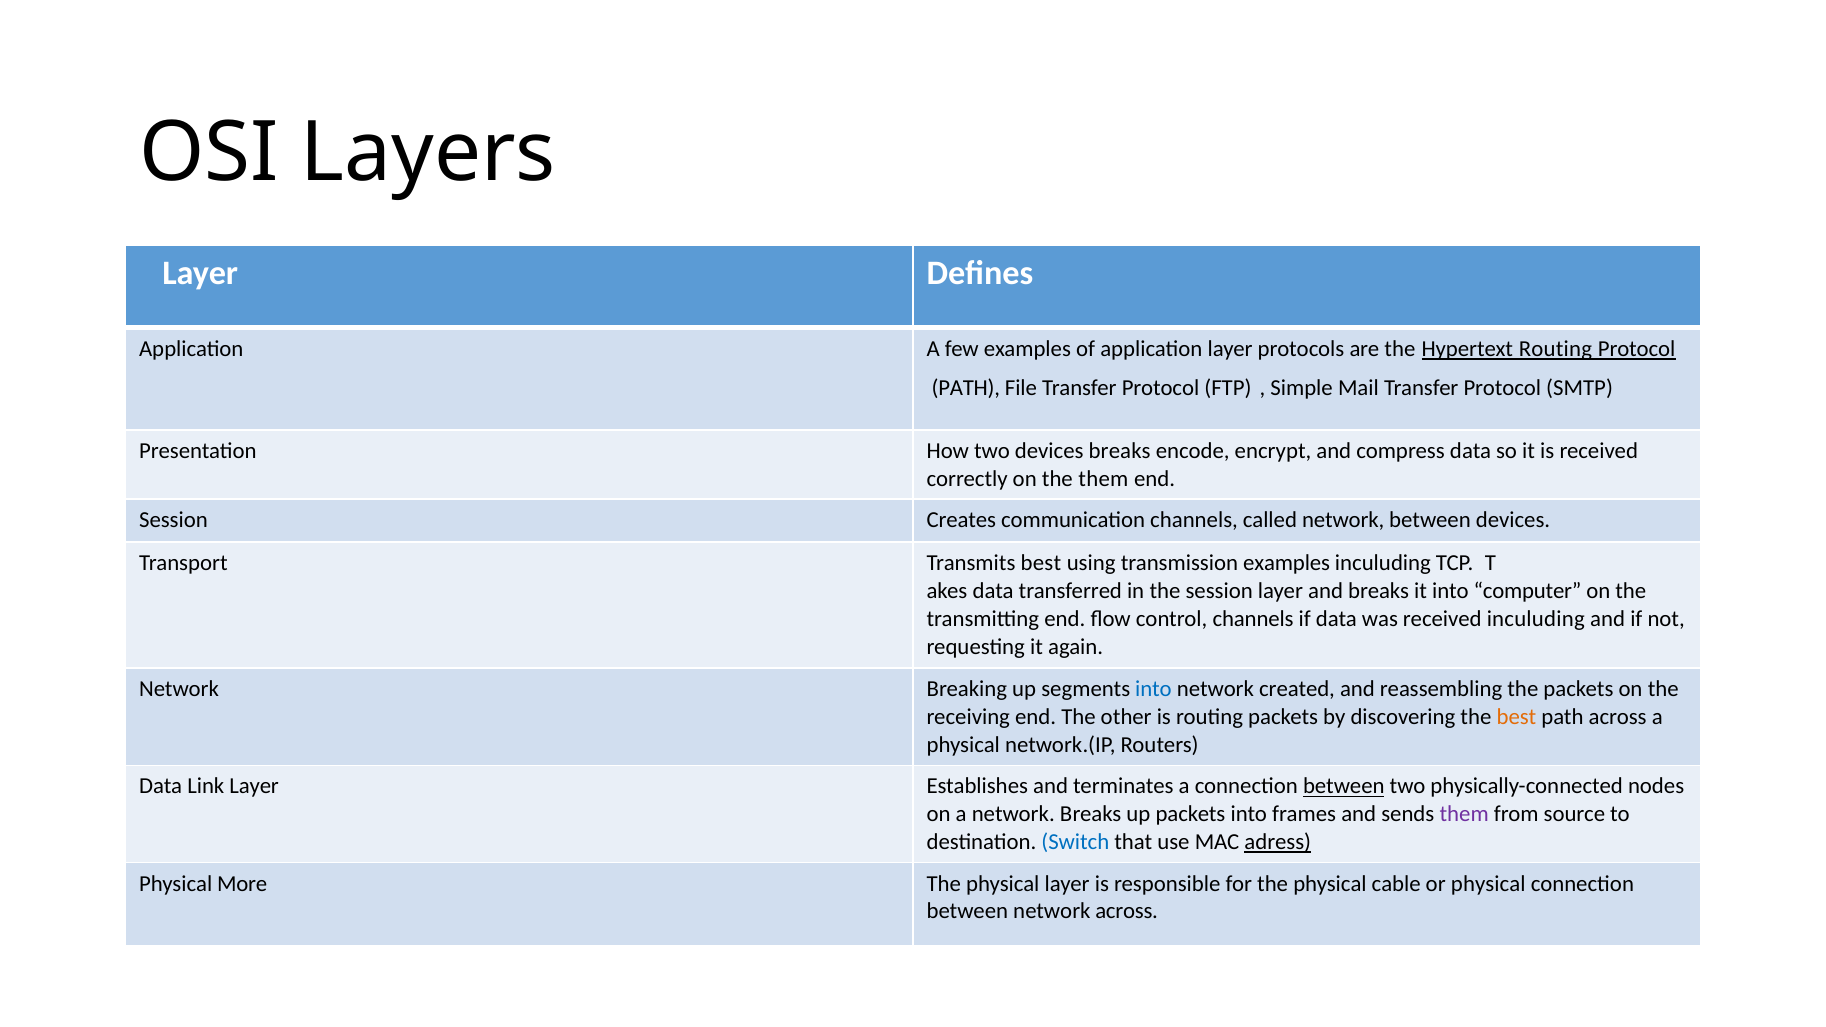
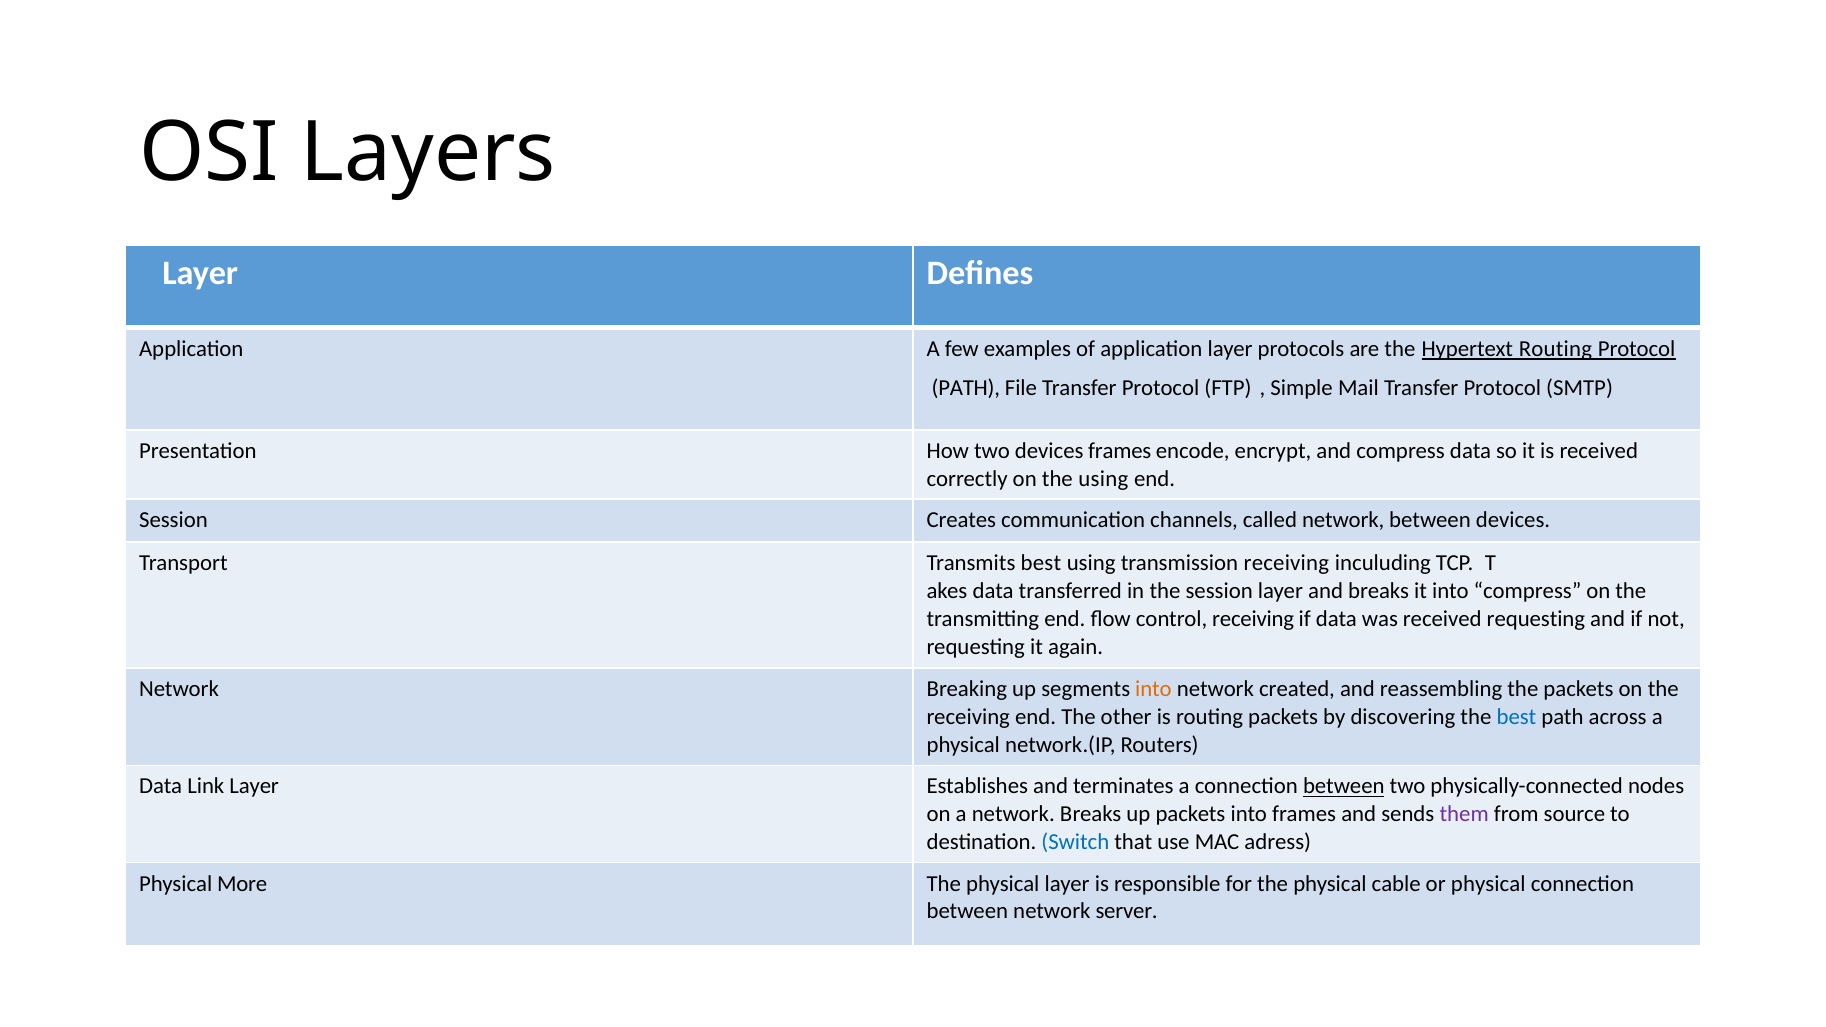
devices breaks: breaks -> frames
the them: them -> using
transmission examples: examples -> receiving
into computer: computer -> compress
control channels: channels -> receiving
received inculuding: inculuding -> requesting
into at (1153, 689) colour: blue -> orange
best at (1516, 717) colour: orange -> blue
adress underline: present -> none
network across: across -> server
